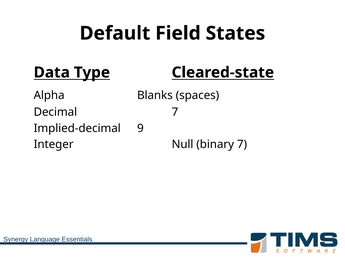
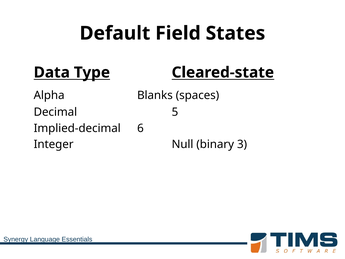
Decimal 7: 7 -> 5
9: 9 -> 6
binary 7: 7 -> 3
